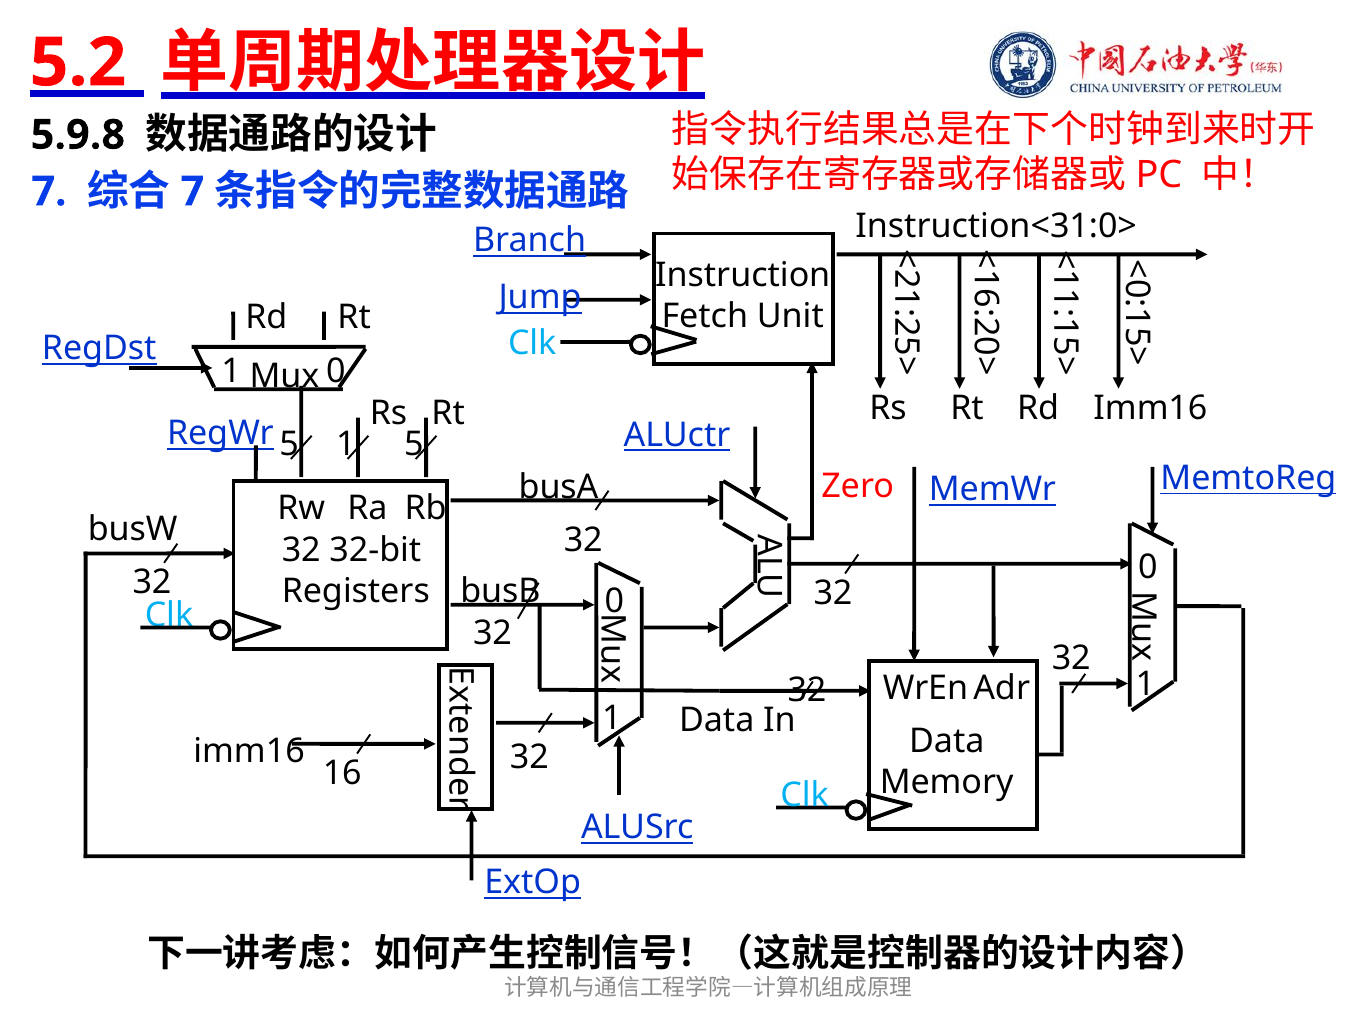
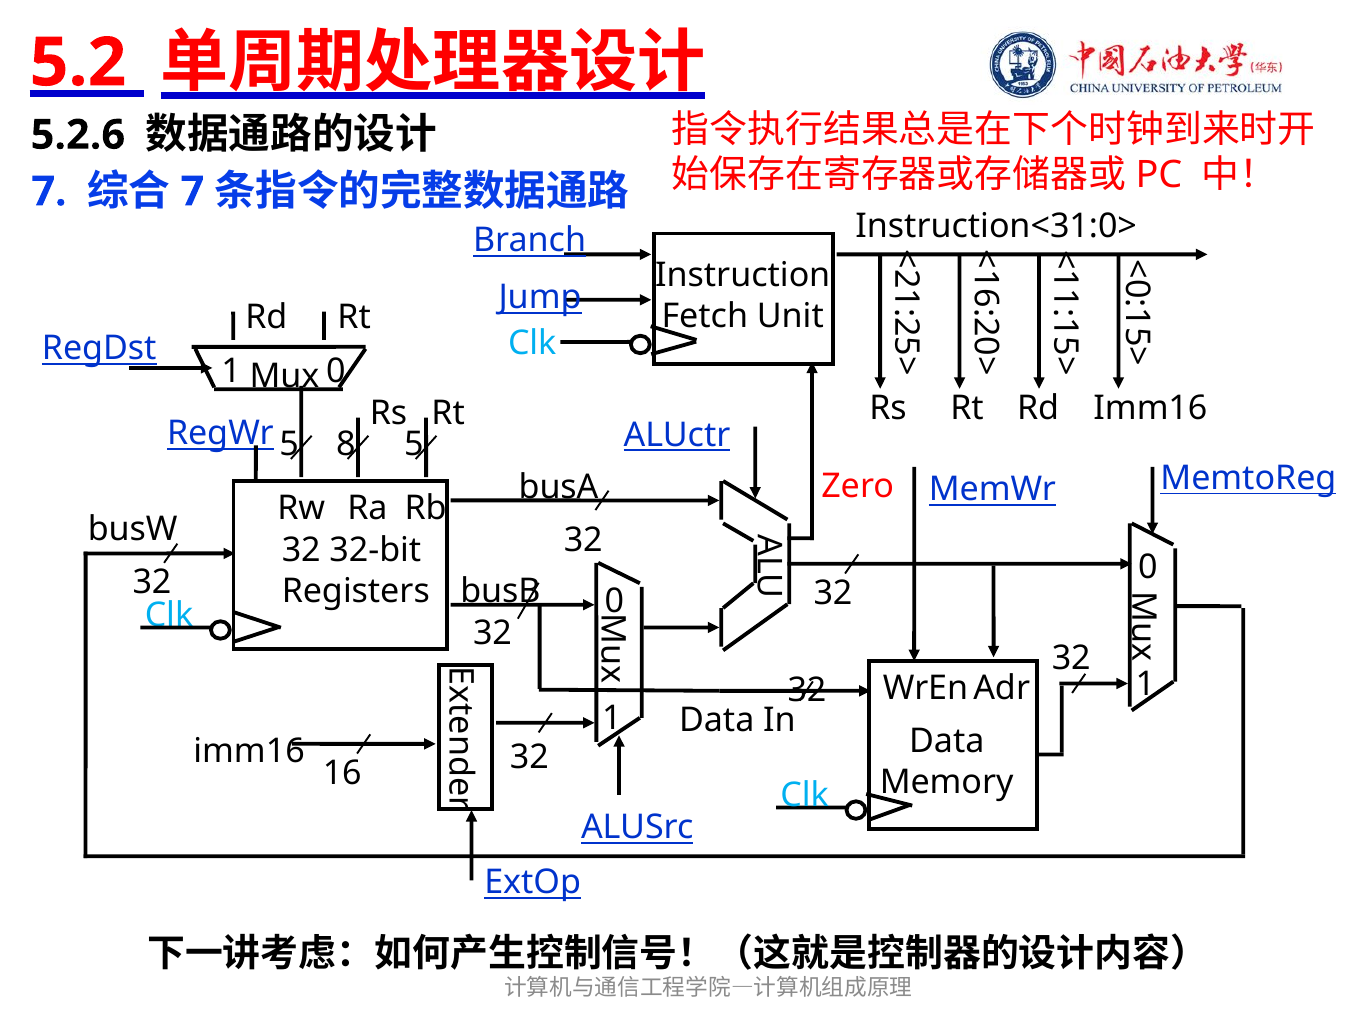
5.9.8: 5.9.8 -> 5.2.6
5 1: 1 -> 8
